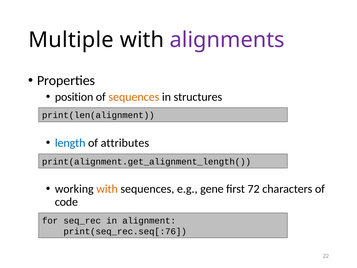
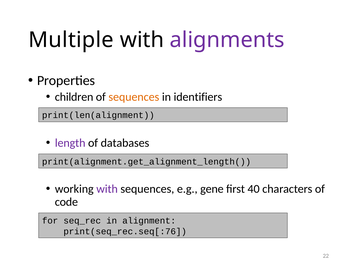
position: position -> children
structures: structures -> identifiers
length colour: blue -> purple
attributes: attributes -> databases
with at (107, 189) colour: orange -> purple
72: 72 -> 40
